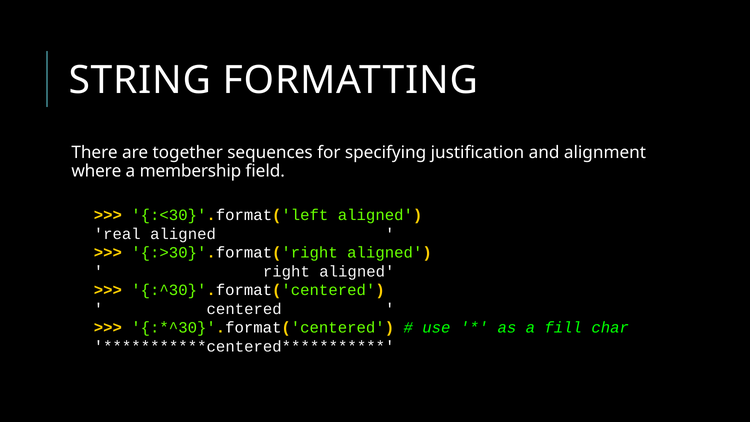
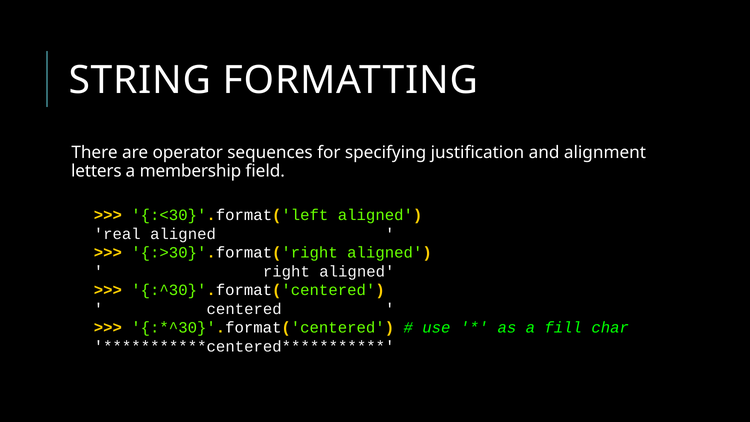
together: together -> operator
where: where -> letters
